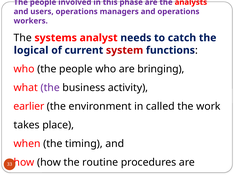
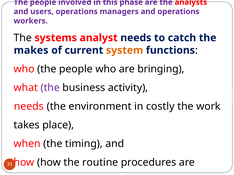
logical: logical -> makes
system at (125, 50) colour: red -> orange
earlier at (29, 107): earlier -> needs
called: called -> costly
